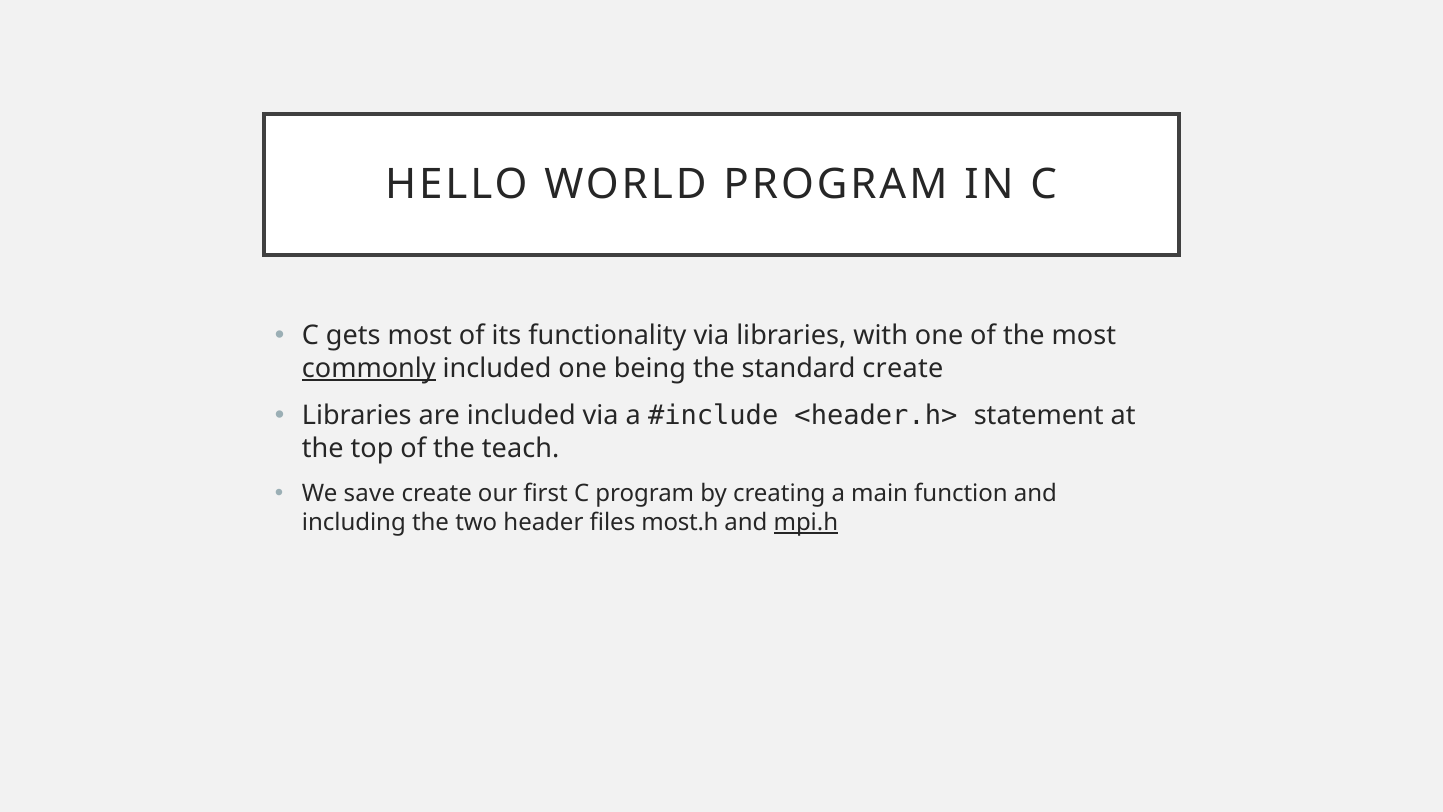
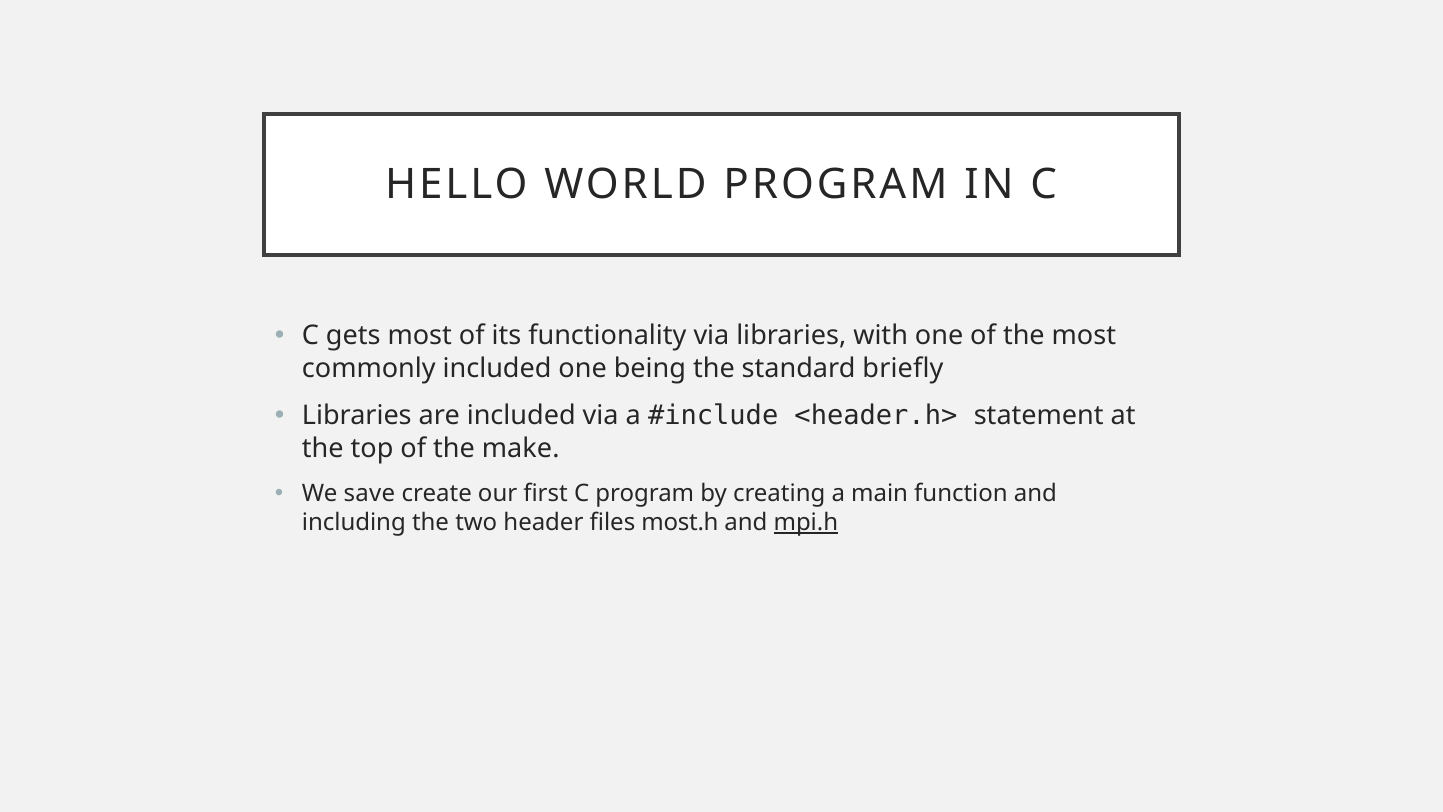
commonly underline: present -> none
standard create: create -> briefly
teach: teach -> make
